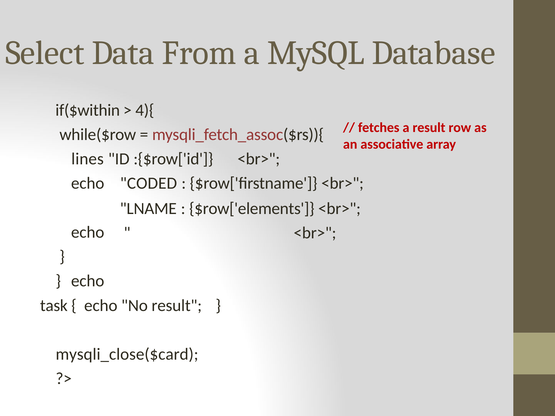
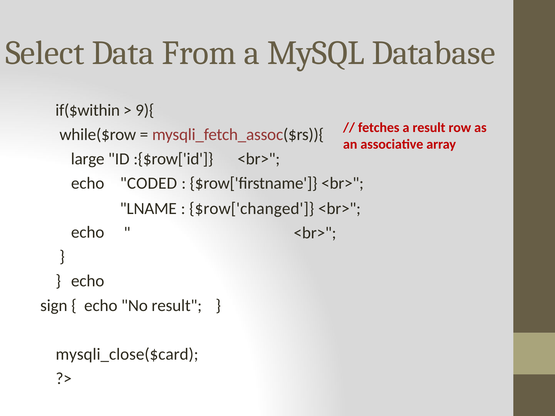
4){: 4){ -> 9){
lines: lines -> large
$row['elements: $row['elements -> $row['changed
task: task -> sign
